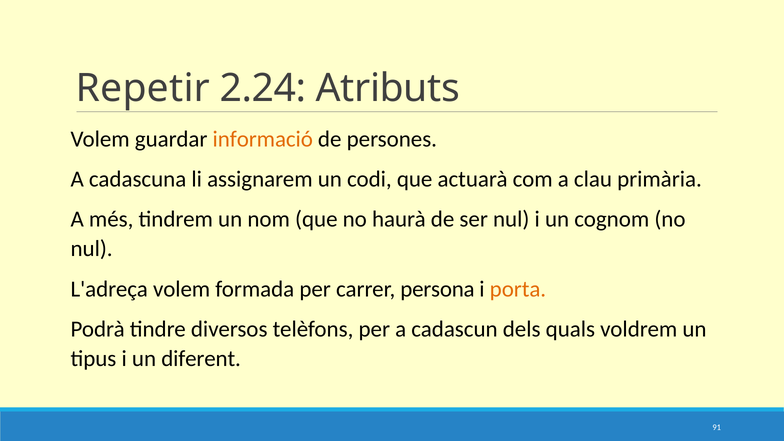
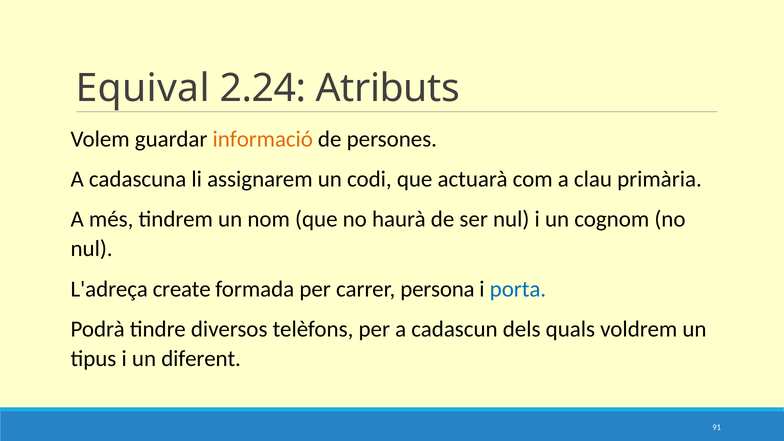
Repetir: Repetir -> Equival
L'adreça volem: volem -> create
porta colour: orange -> blue
